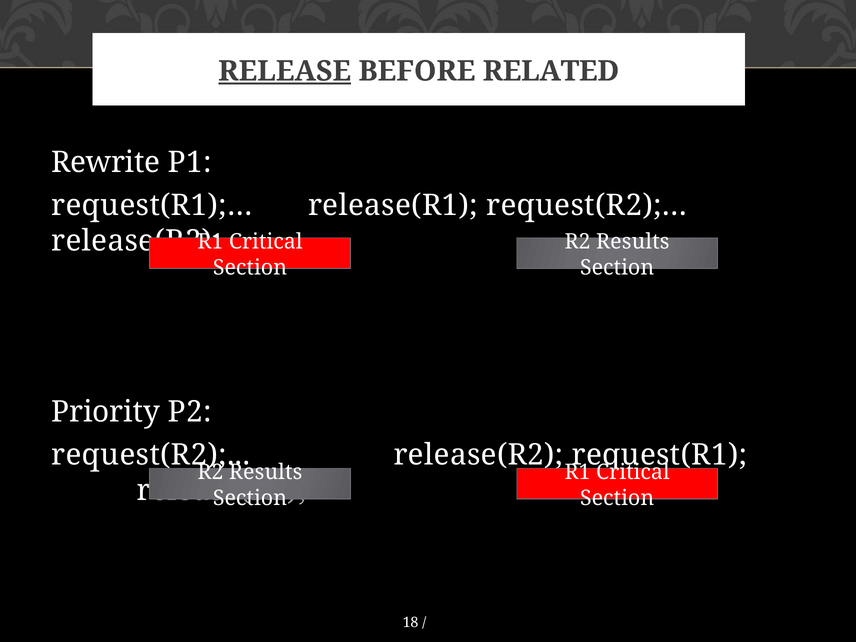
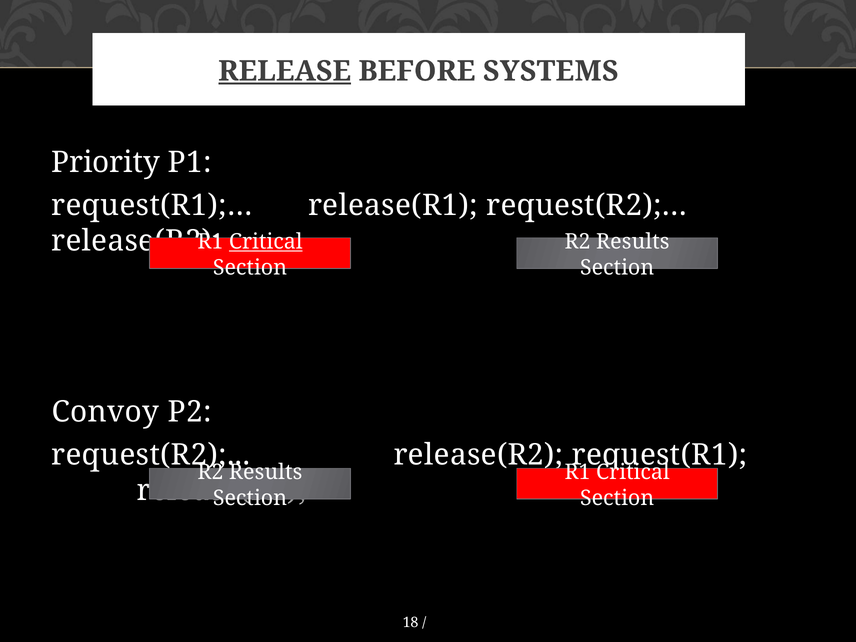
RELATED: RELATED -> SYSTEMS
Rewrite: Rewrite -> Priority
Critical at (266, 242) underline: none -> present
Priority: Priority -> Convoy
